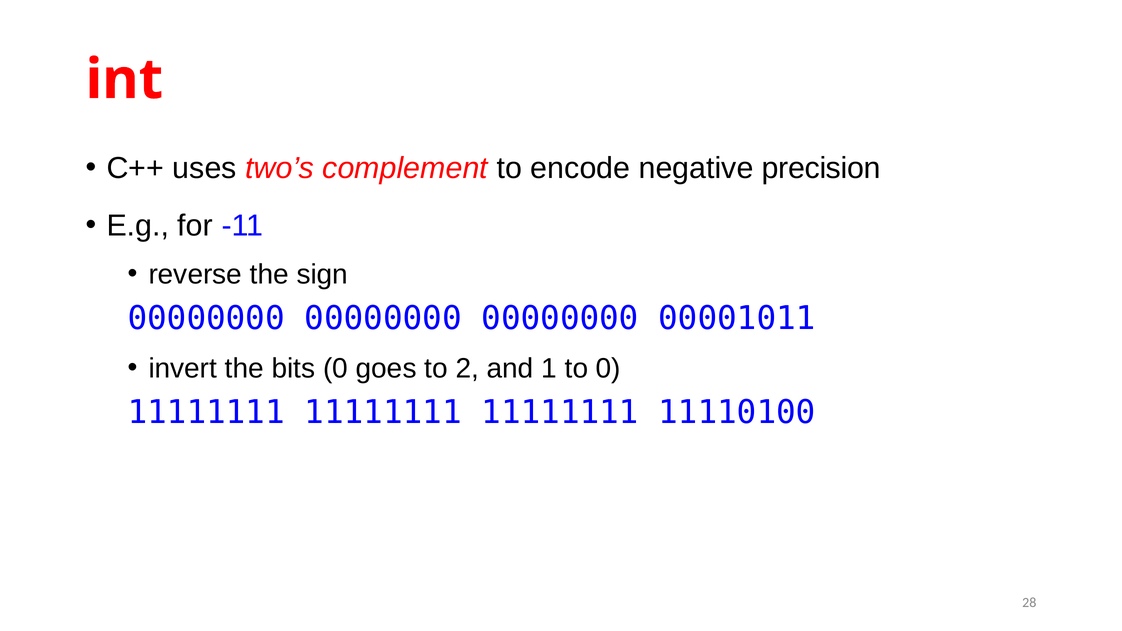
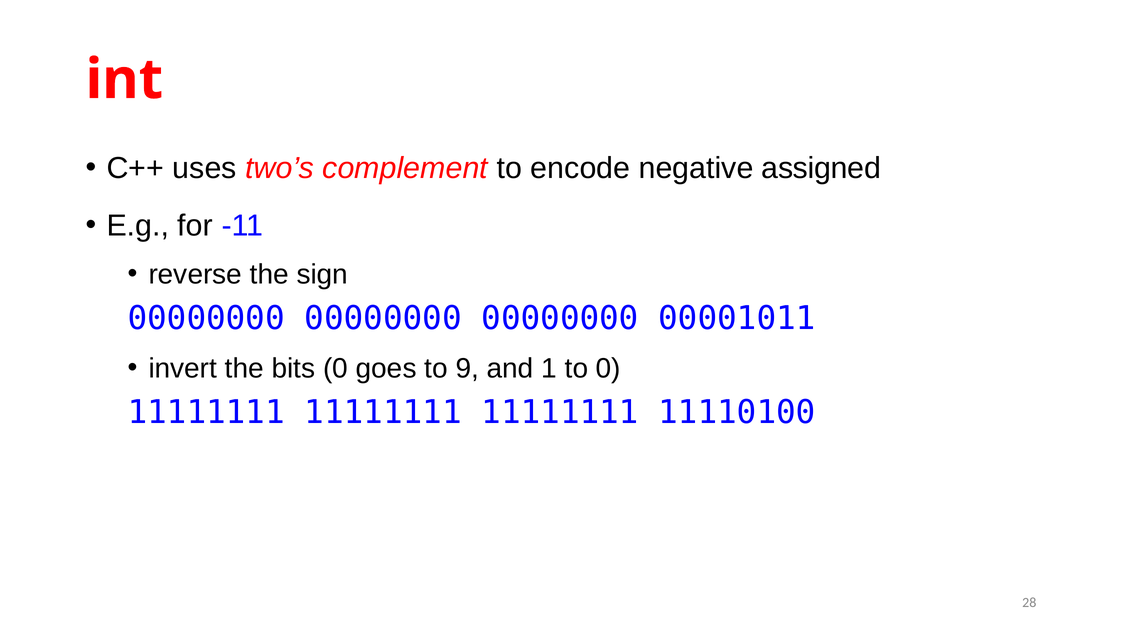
precision: precision -> assigned
2: 2 -> 9
